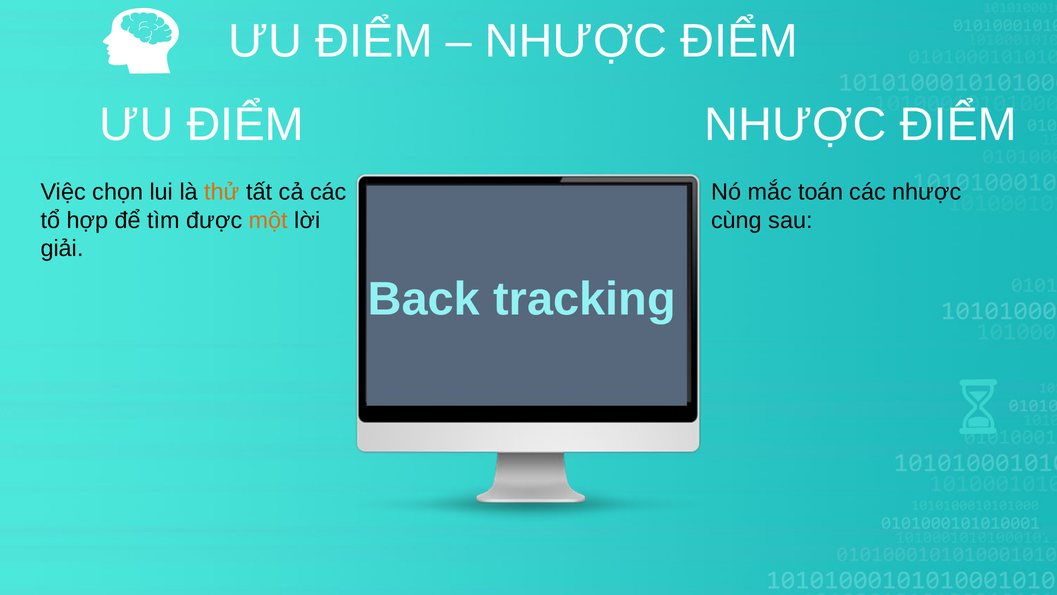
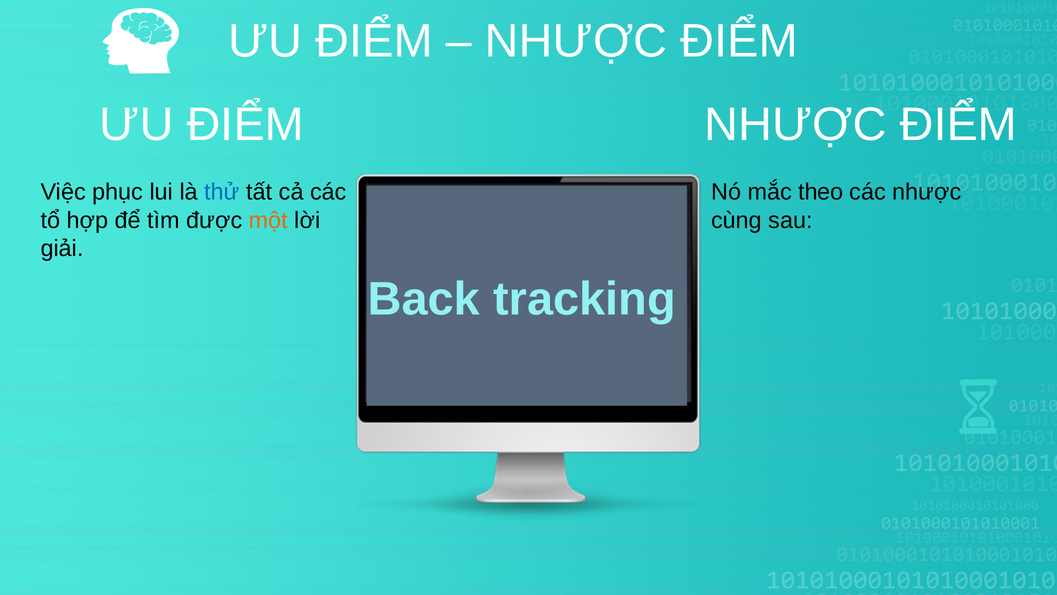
chọn: chọn -> phục
thử colour: orange -> blue
toán: toán -> theo
